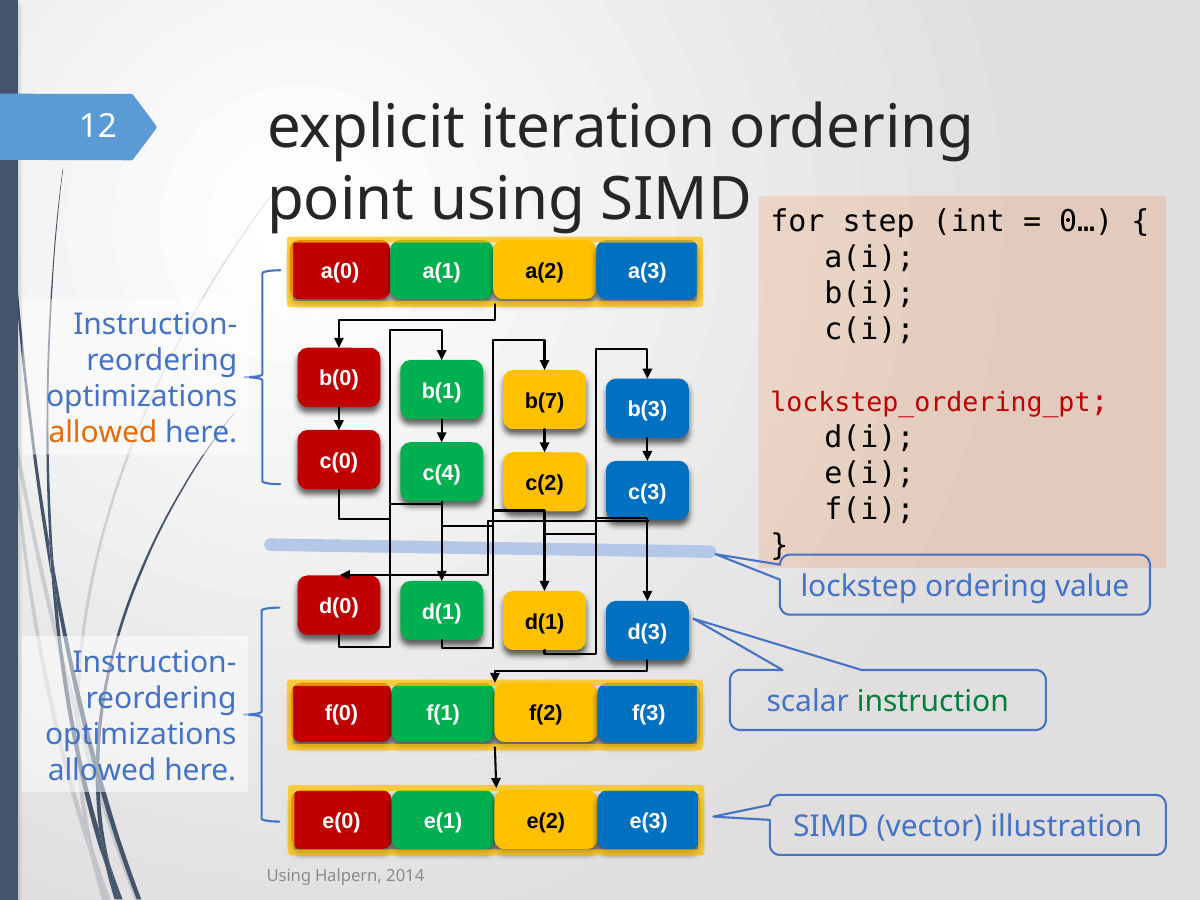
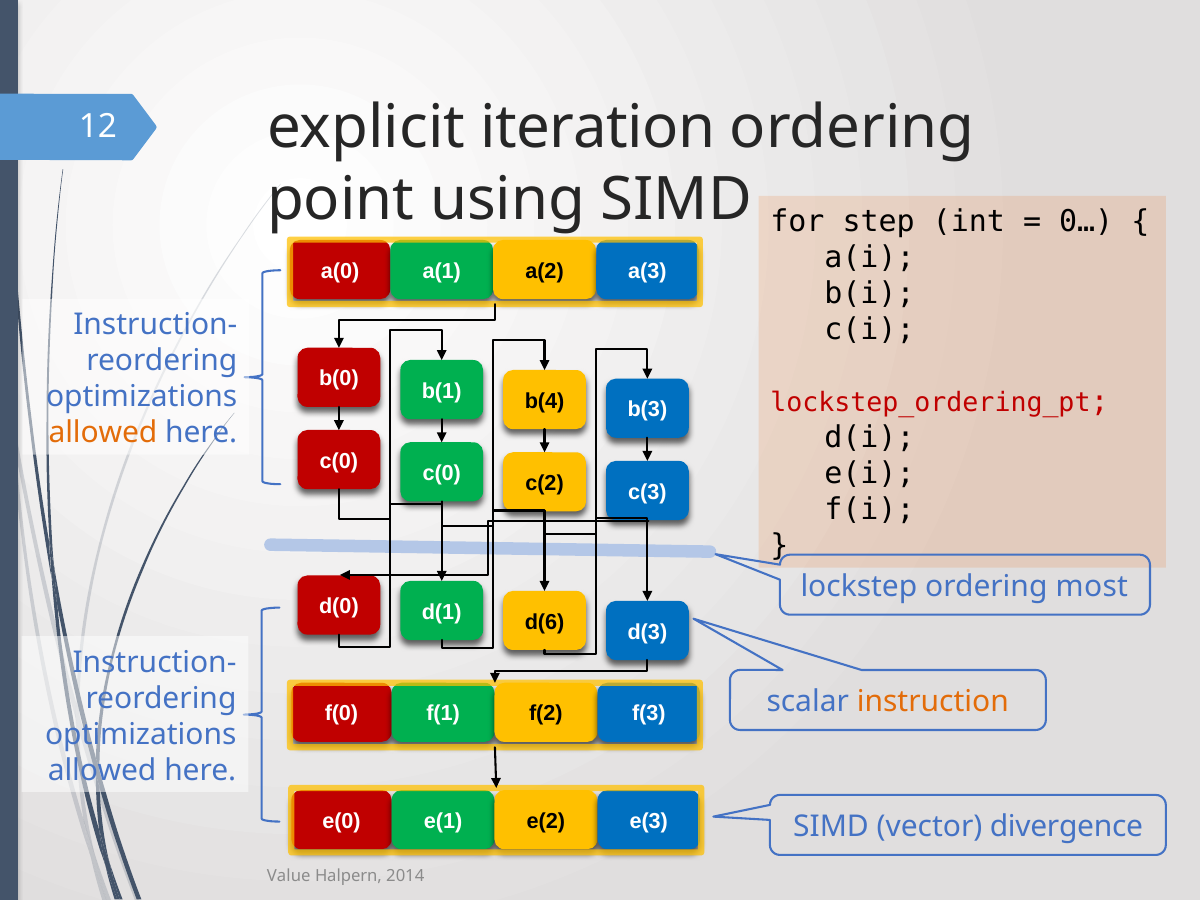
b(7: b(7 -> b(4
c(4 at (442, 473): c(4 -> c(0
value: value -> most
d(1 d(1: d(1 -> d(6
instruction colour: green -> orange
illustration: illustration -> divergence
Using at (289, 876): Using -> Value
